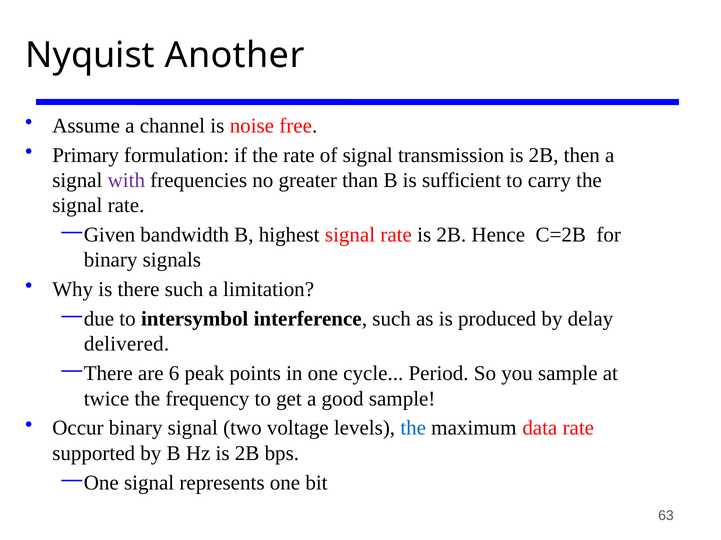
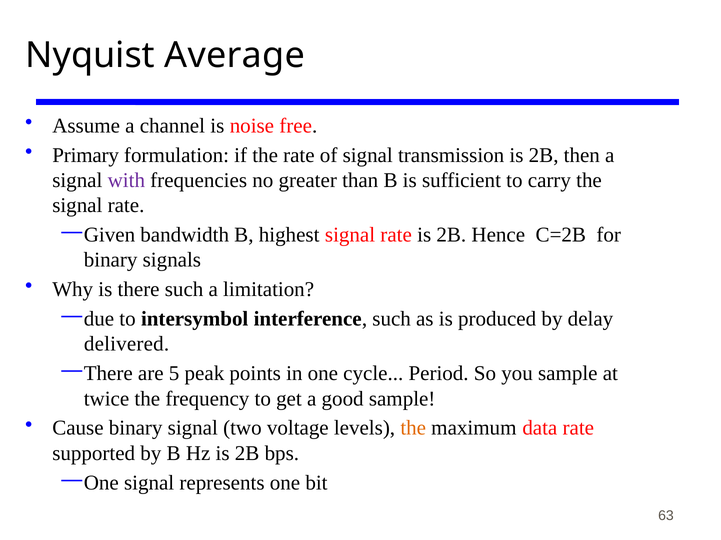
Another: Another -> Average
6: 6 -> 5
Occur: Occur -> Cause
the at (413, 429) colour: blue -> orange
